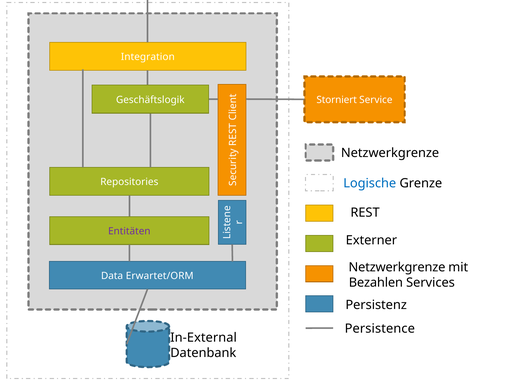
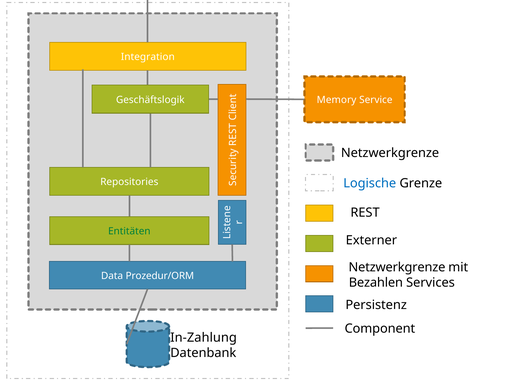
Storniert: Storniert -> Memory
Entitäten colour: purple -> green
Erwartet/ORM: Erwartet/ORM -> Prozedur/ORM
Persistence: Persistence -> Component
In-External: In-External -> In-Zahlung
